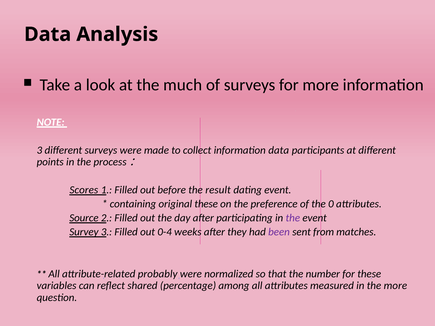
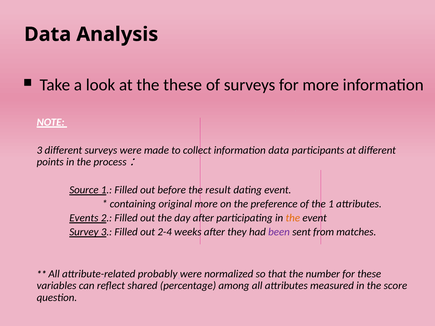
the much: much -> these
Scores: Scores -> Source
original these: these -> more
the 0: 0 -> 1
Source: Source -> Events
the at (293, 218) colour: purple -> orange
0-4: 0-4 -> 2-4
the more: more -> score
